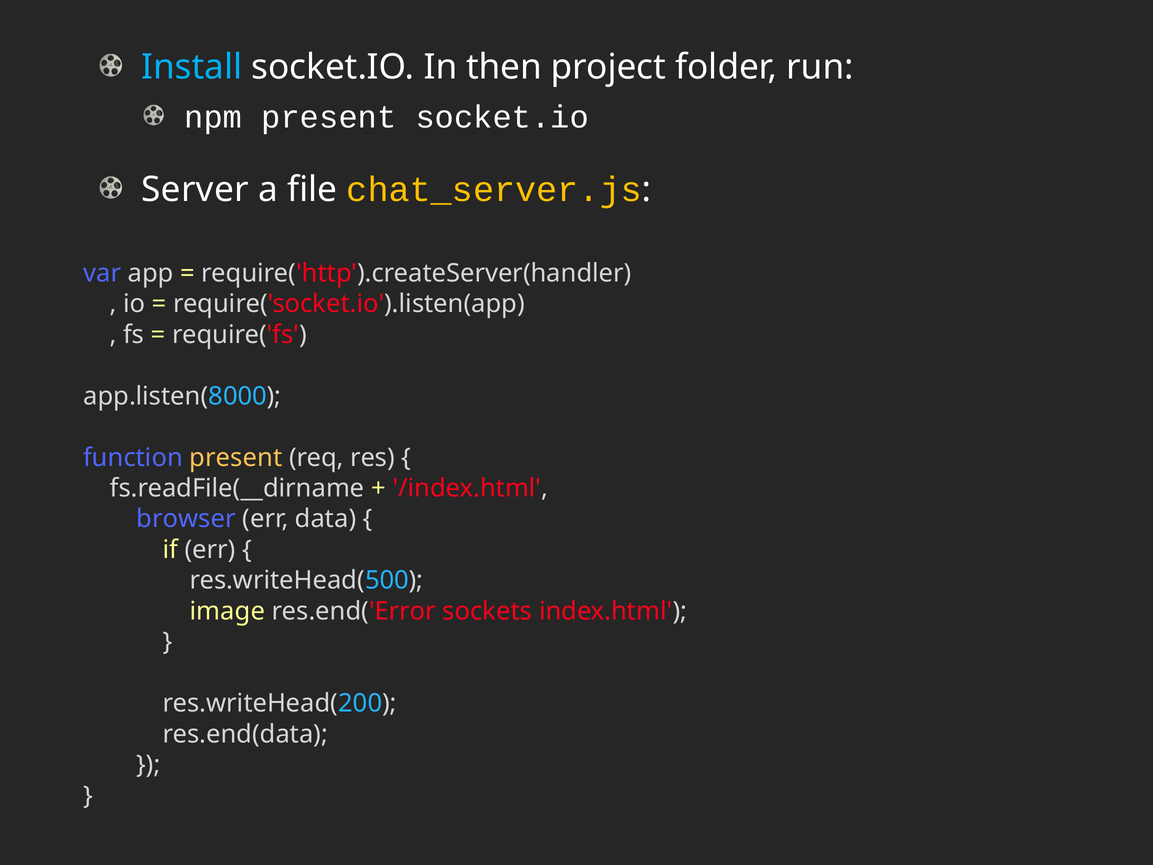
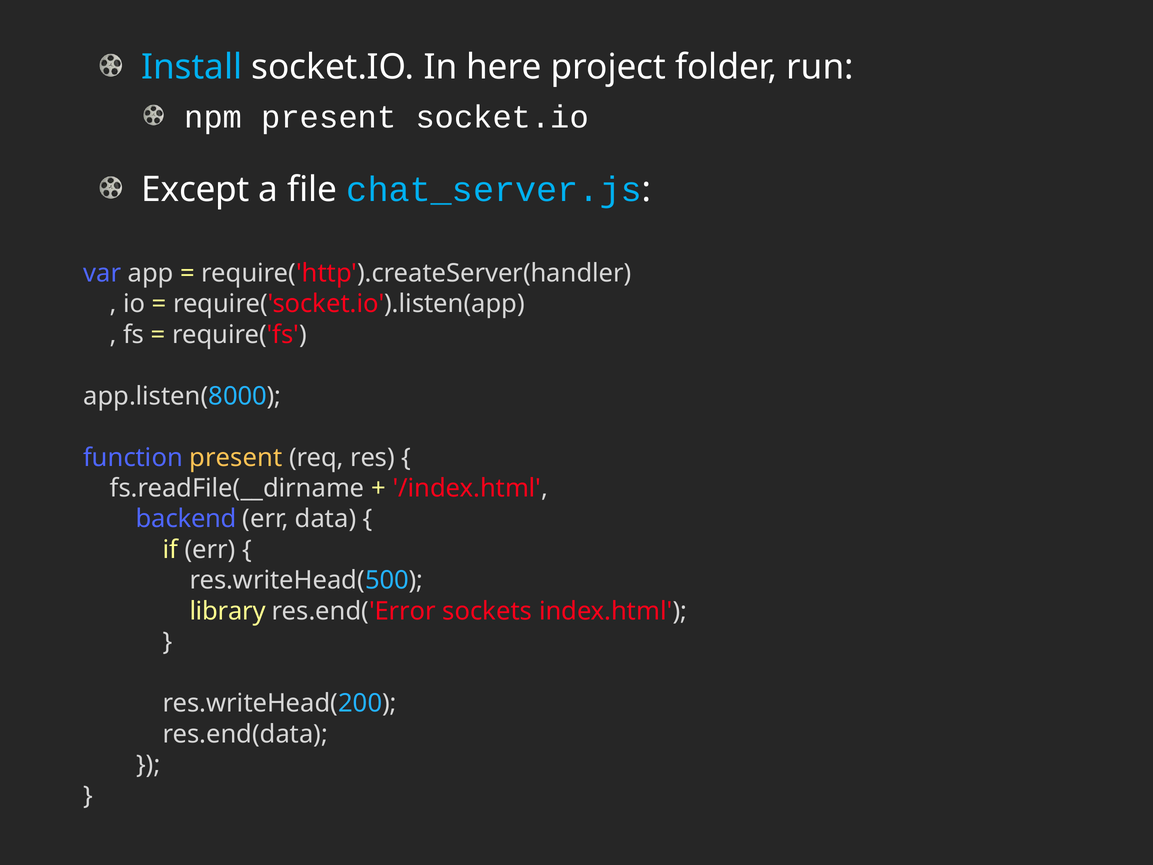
then: then -> here
Server: Server -> Except
chat_server.js colour: yellow -> light blue
browser: browser -> backend
image: image -> library
